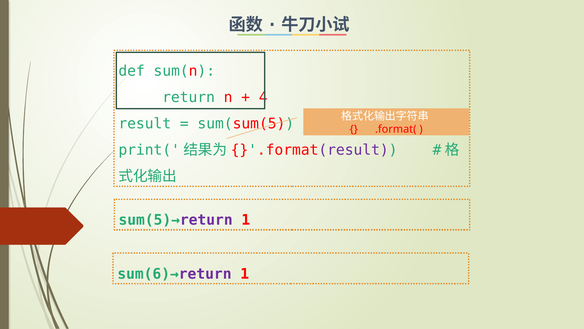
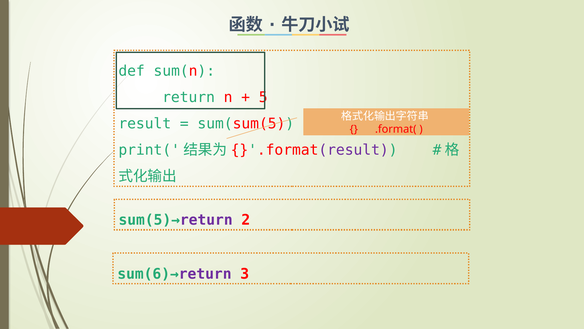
4: 4 -> 5
sum(5)→return 1: 1 -> 2
sum(6)→return 1: 1 -> 3
